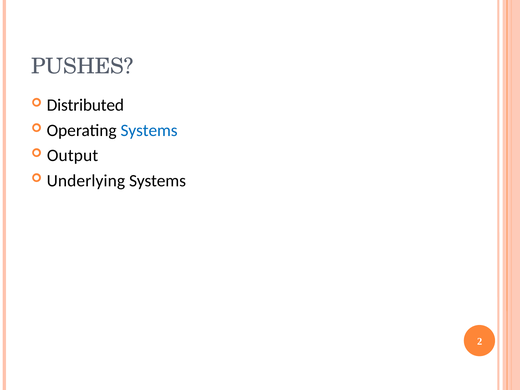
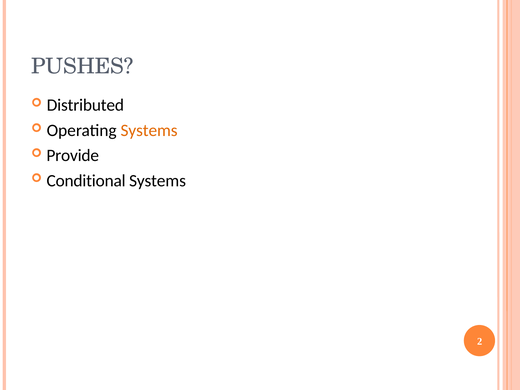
Systems at (149, 130) colour: blue -> orange
Output: Output -> Provide
Underlying: Underlying -> Conditional
